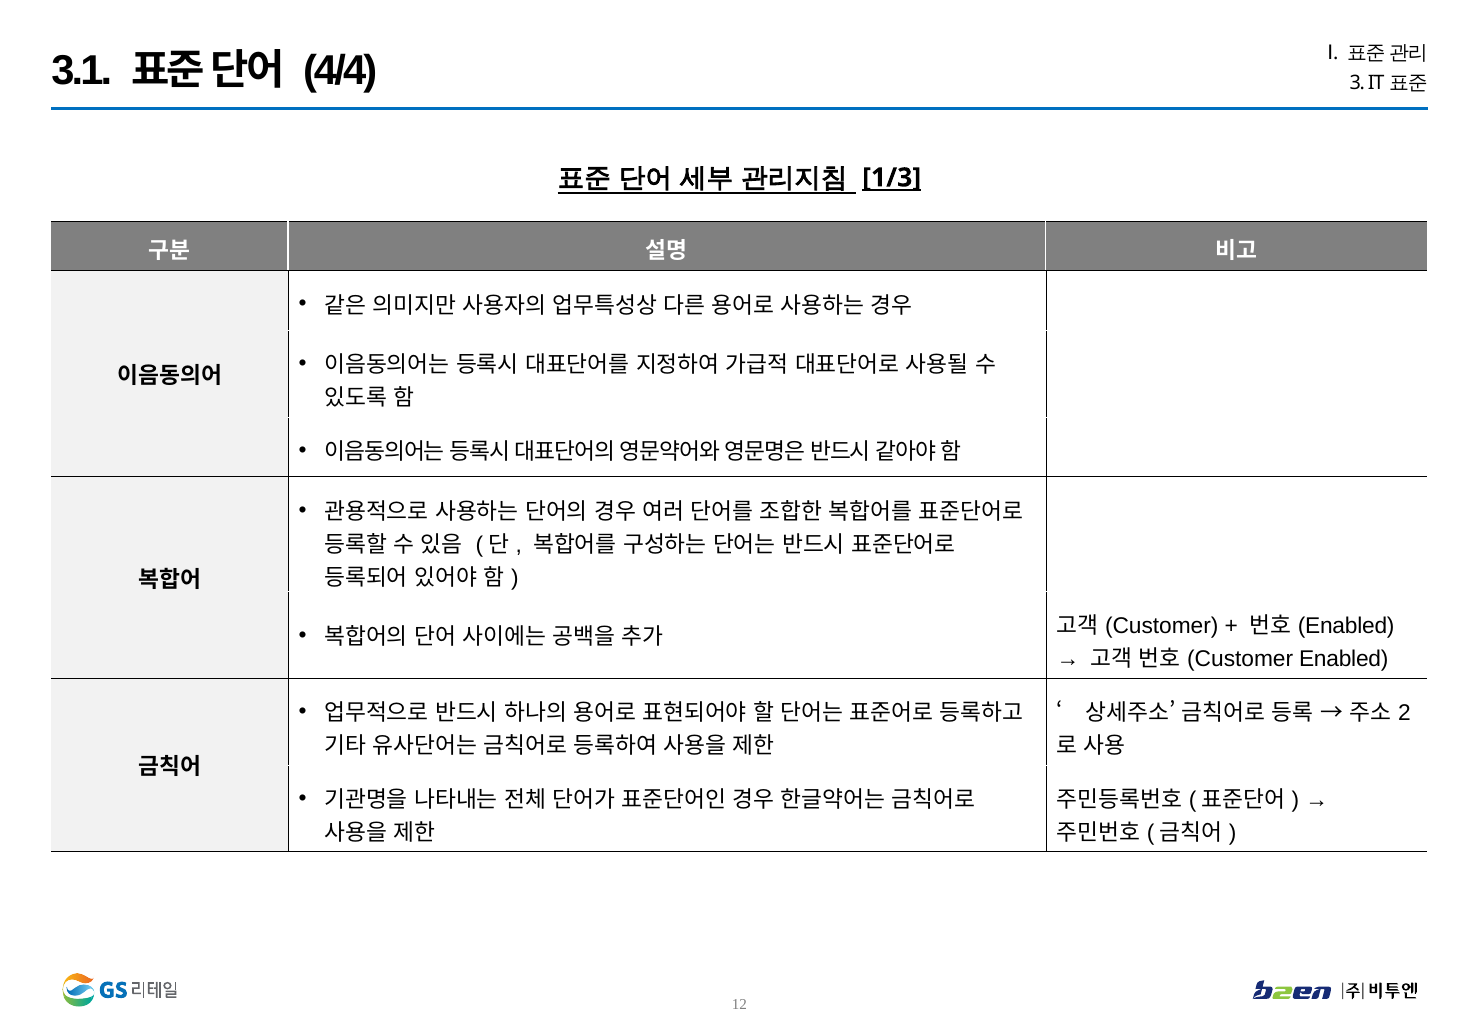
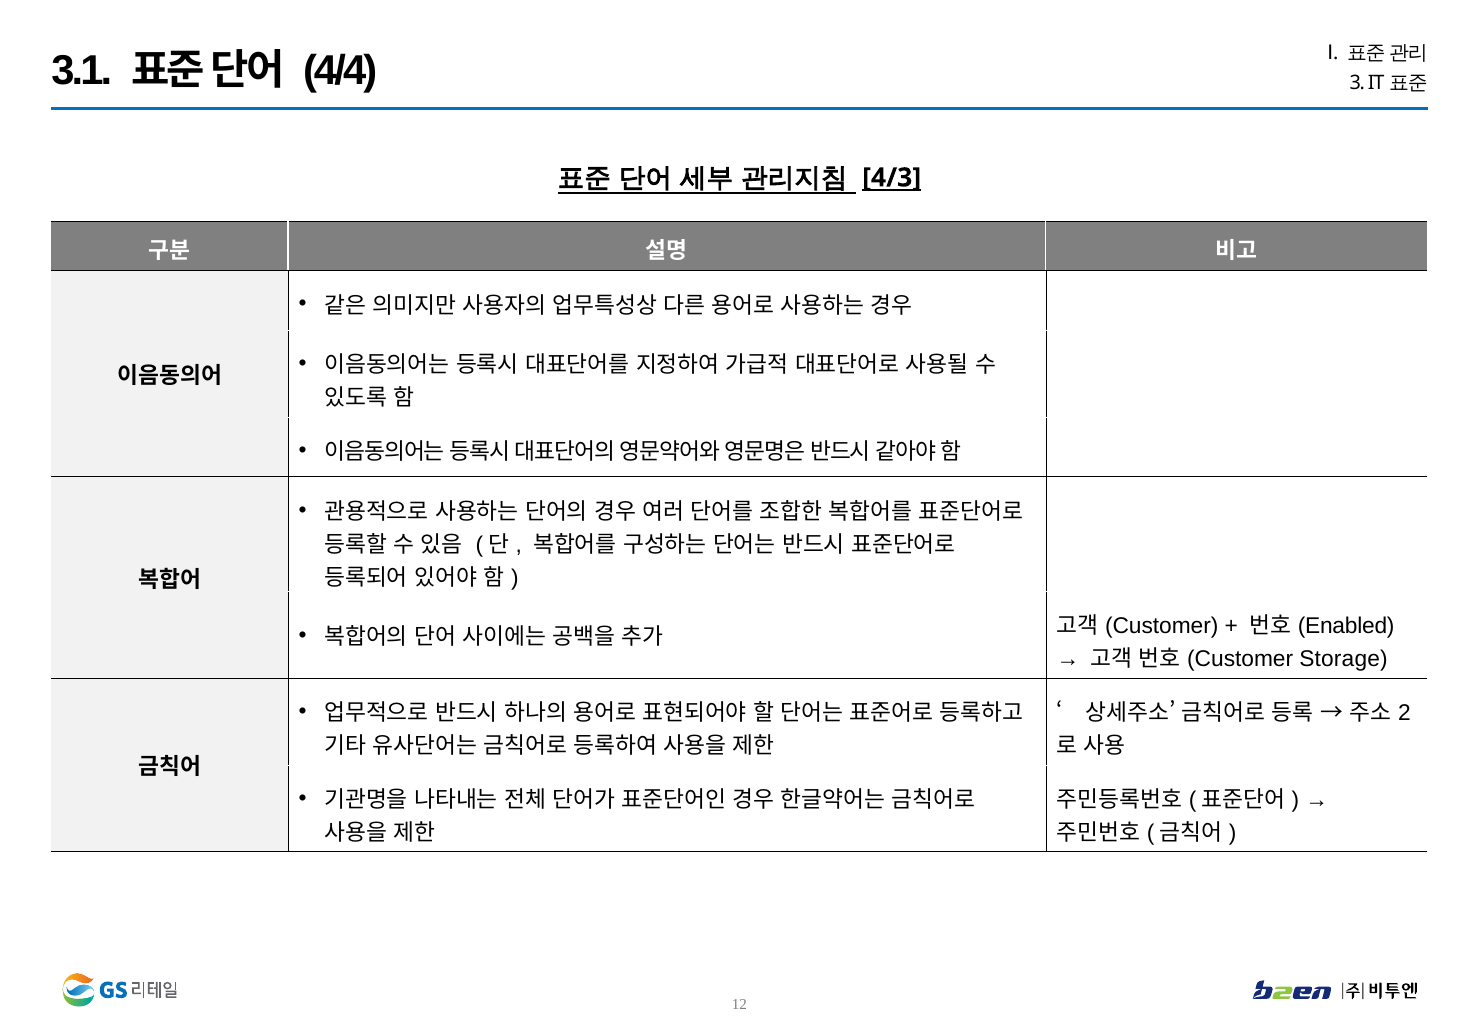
1/3: 1/3 -> 4/3
Enabled at (1344, 659): Enabled -> Storage
